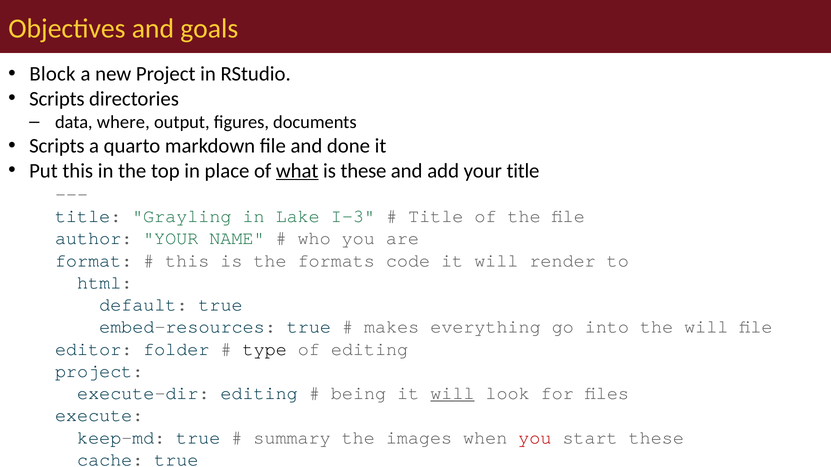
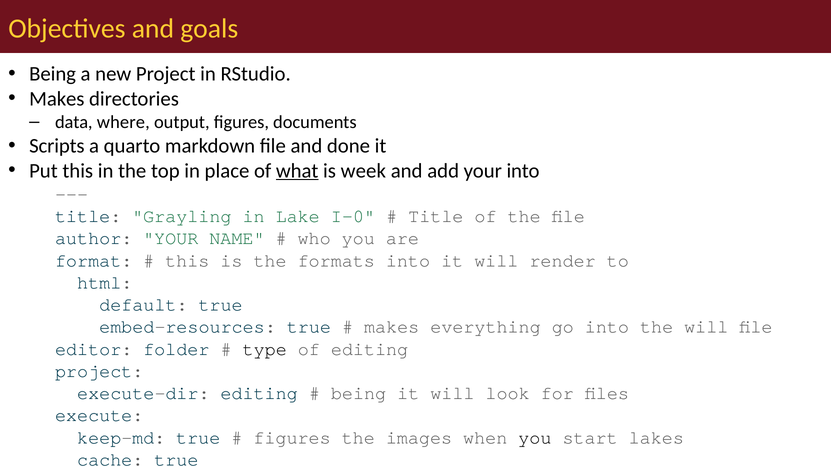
Block at (52, 74): Block -> Being
Scripts at (57, 99): Scripts -> Makes
is these: these -> week
your title: title -> into
I-3: I-3 -> I-0
formats code: code -> into
will at (452, 394) underline: present -> none
summary at (292, 438): summary -> figures
you at (535, 438) colour: red -> black
start these: these -> lakes
